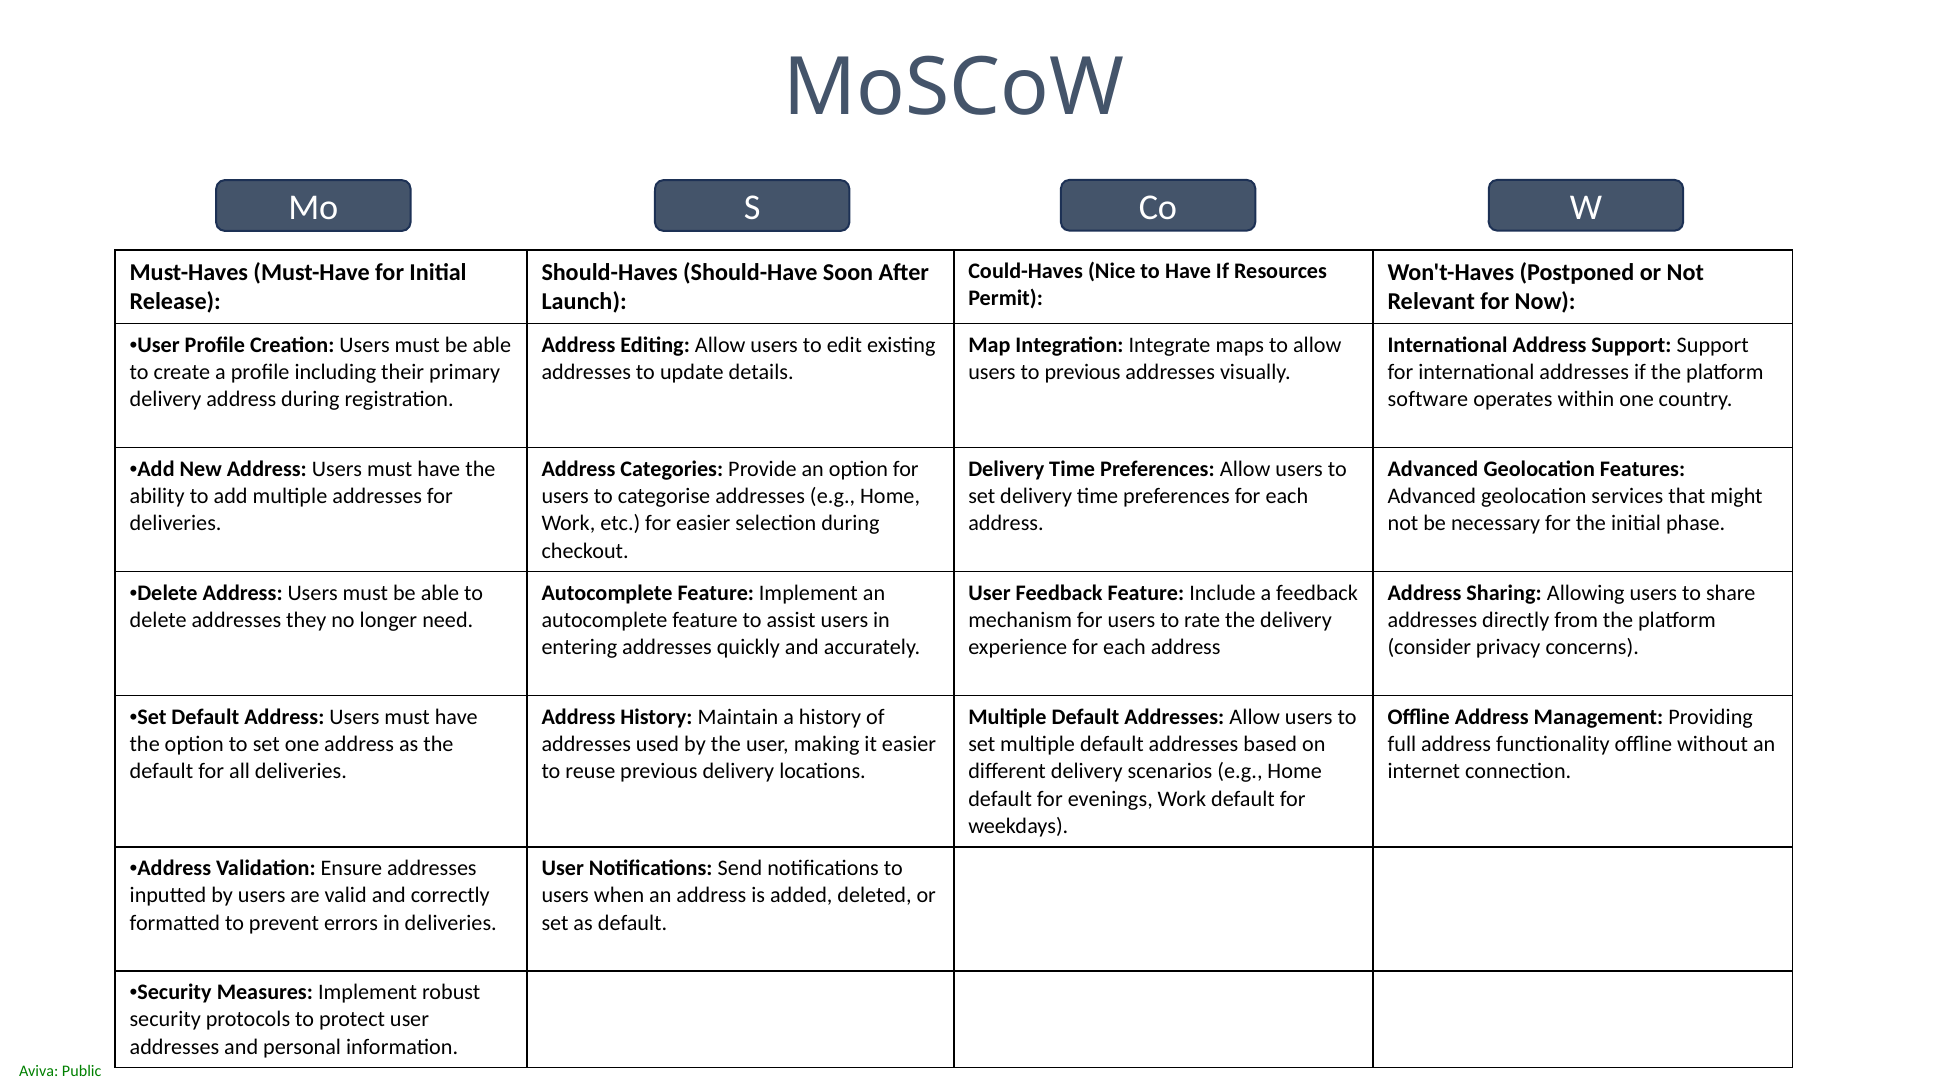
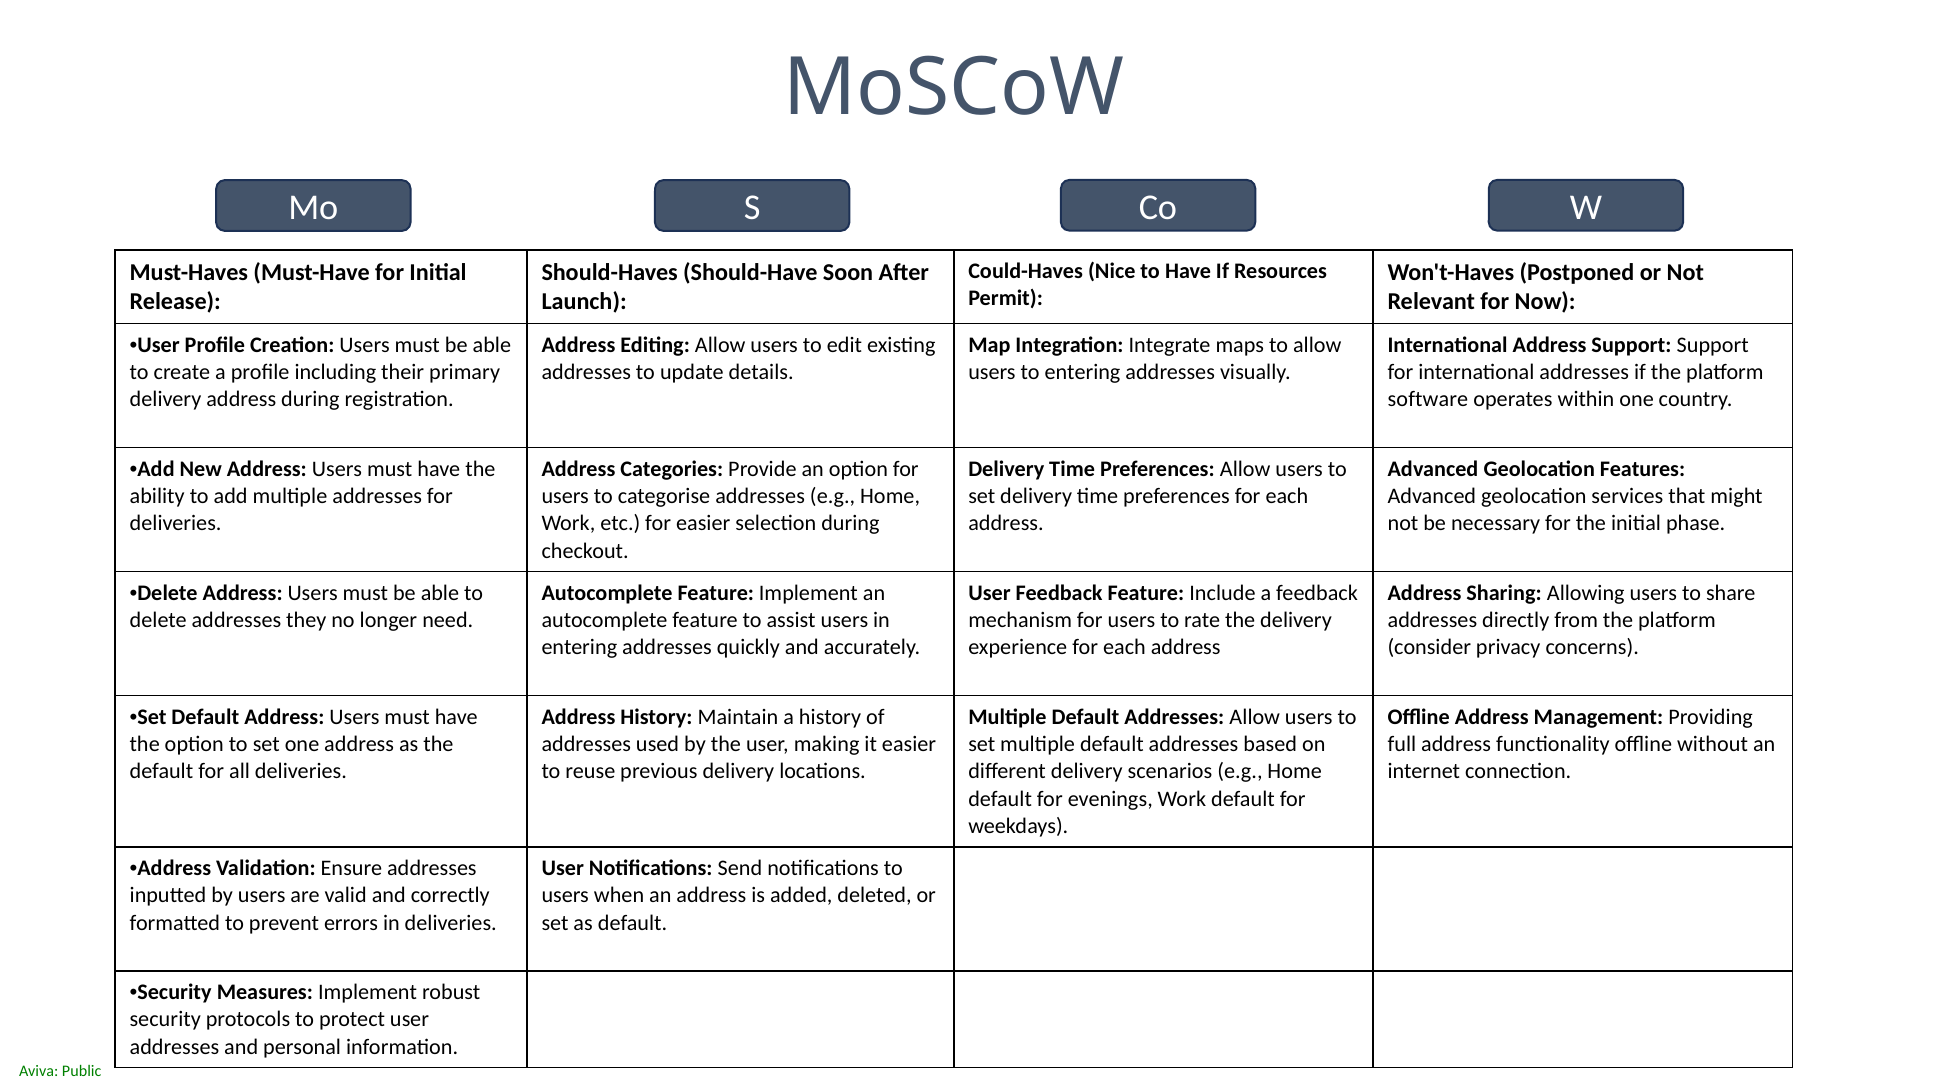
to previous: previous -> entering
